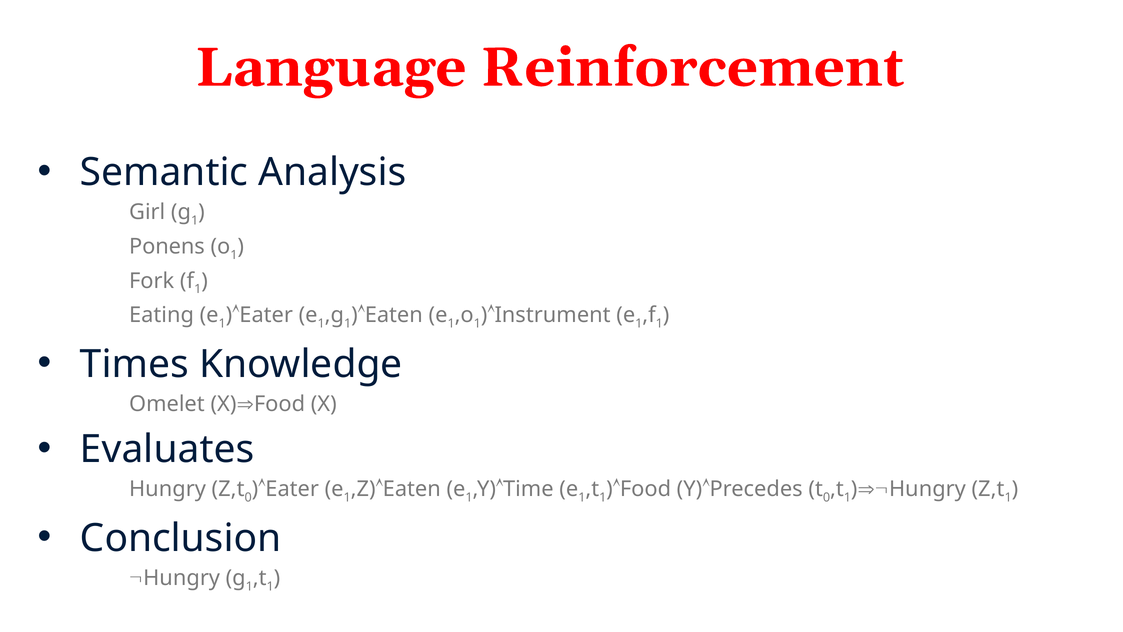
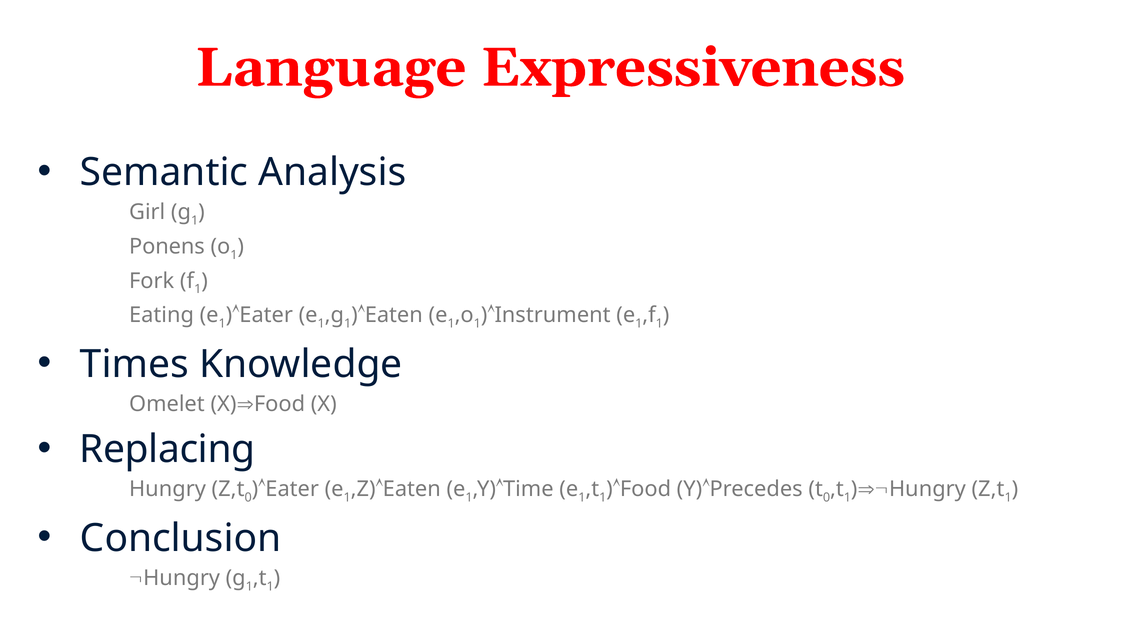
Reinforcement: Reinforcement -> Expressiveness
Evaluates: Evaluates -> Replacing
